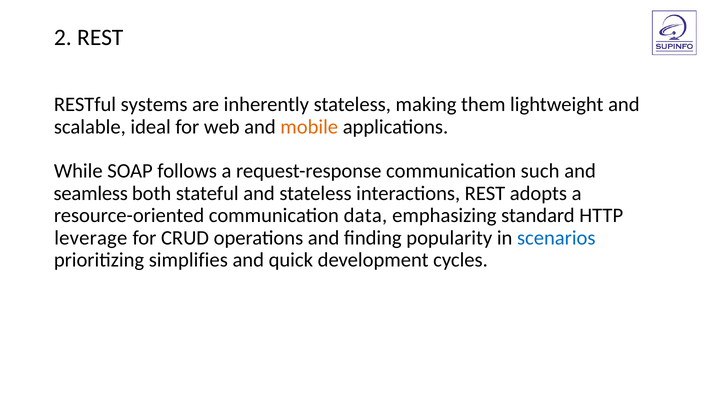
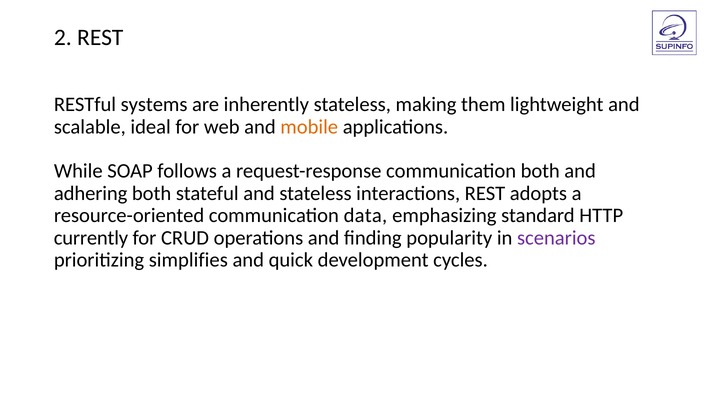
communication such: such -> both
seamless: seamless -> adhering
leverage: leverage -> currently
scenarios colour: blue -> purple
